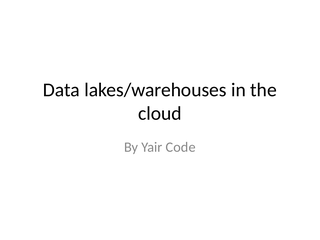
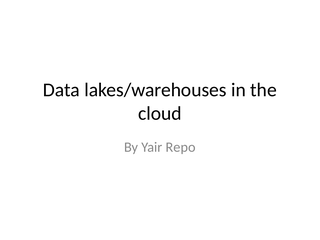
Code: Code -> Repo
